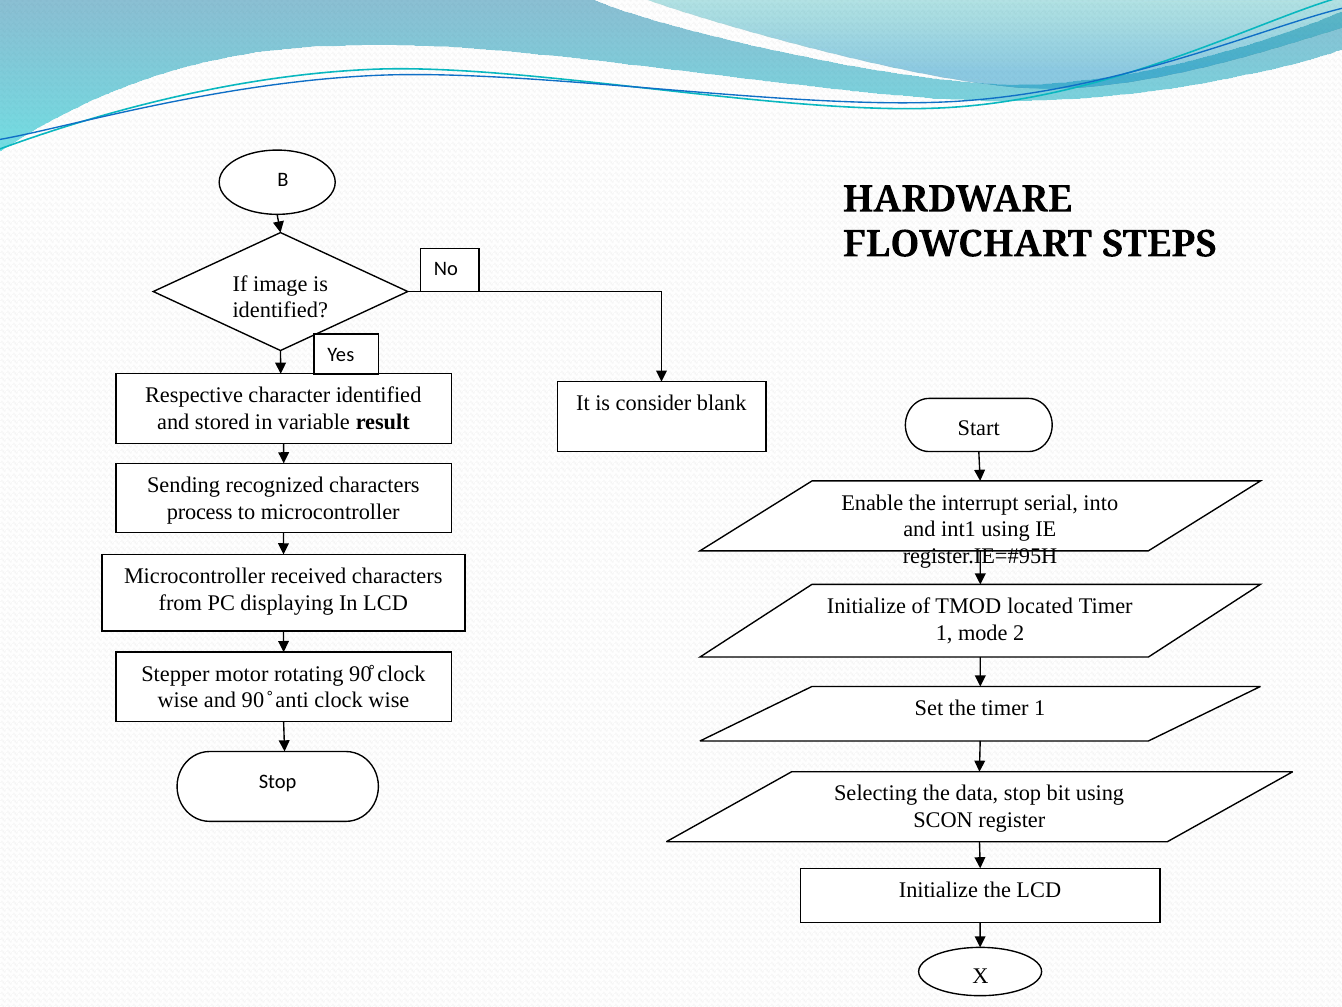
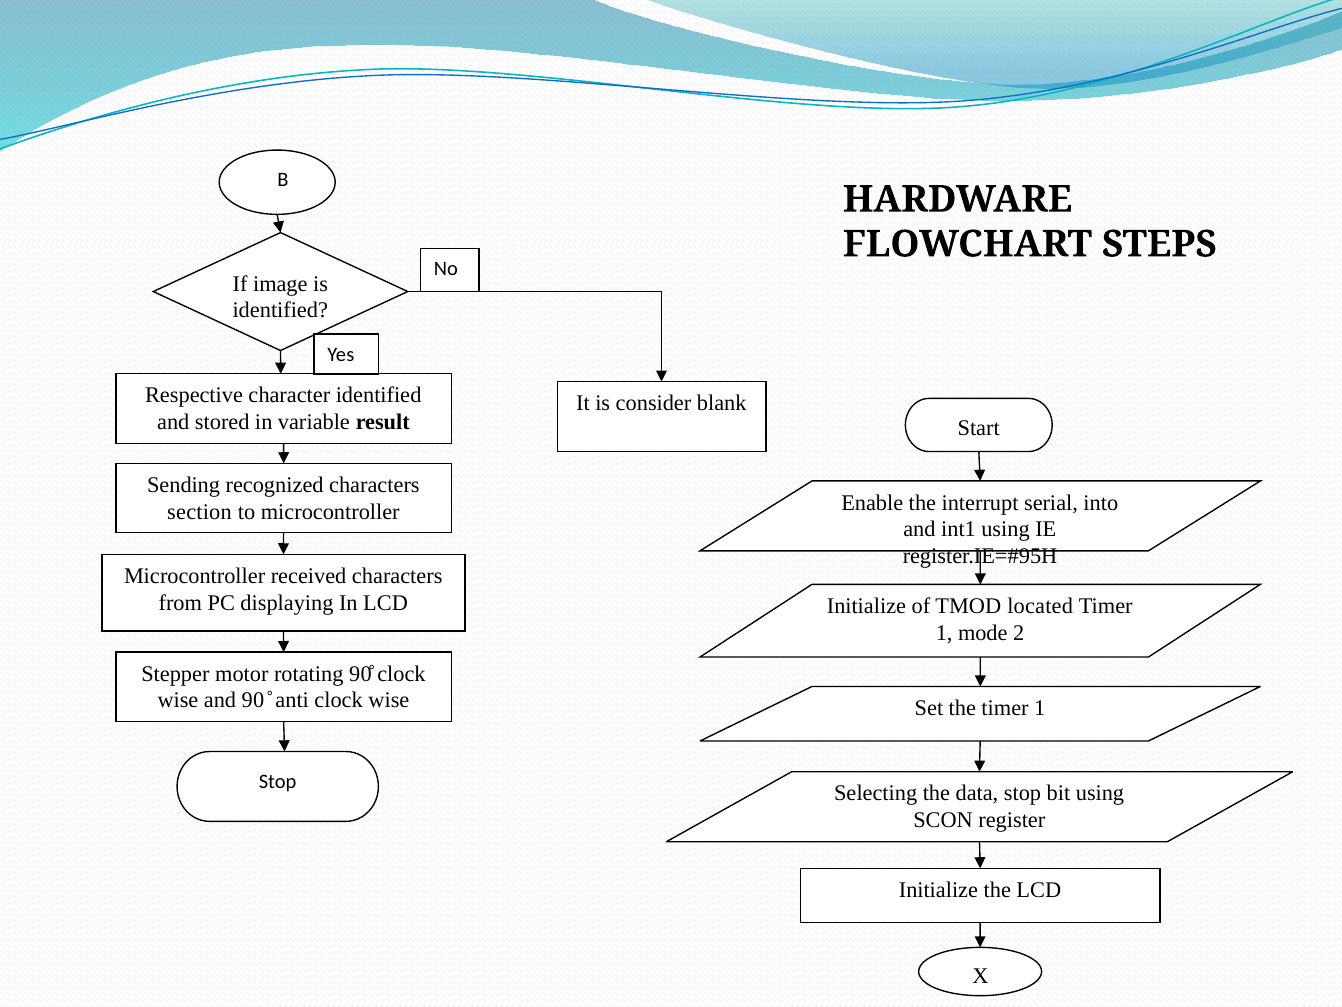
process: process -> section
